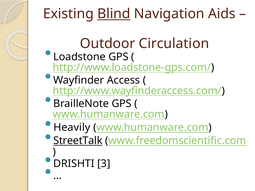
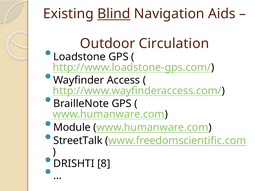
Heavily: Heavily -> Module
StreetTalk underline: present -> none
3: 3 -> 8
